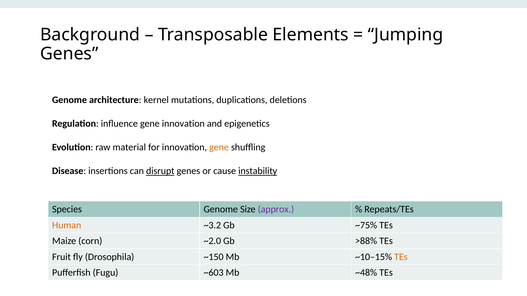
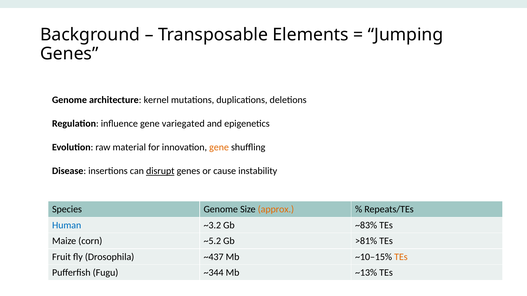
gene innovation: innovation -> variegated
instability underline: present -> none
approx colour: purple -> orange
Human colour: orange -> blue
~75%: ~75% -> ~83%
~2.0: ~2.0 -> ~5.2
>88%: >88% -> >81%
~150: ~150 -> ~437
~603: ~603 -> ~344
~48%: ~48% -> ~13%
